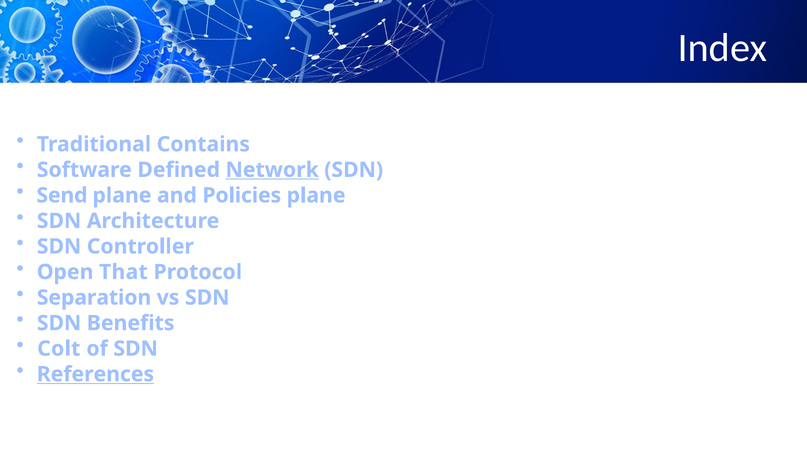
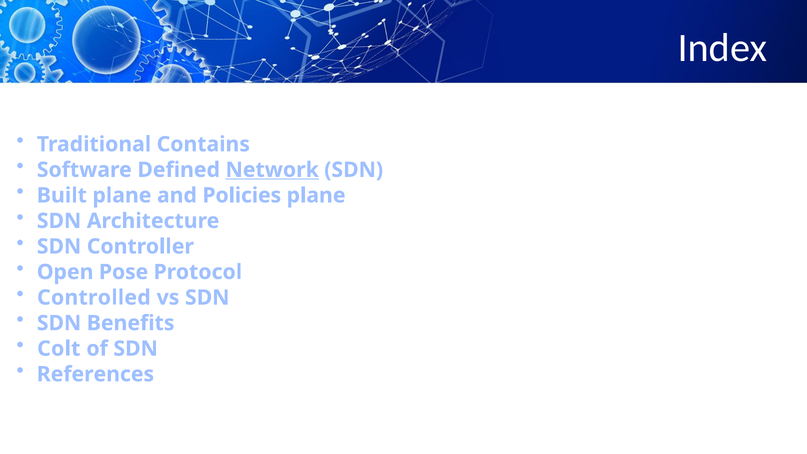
Send: Send -> Built
That: That -> Pose
Separation: Separation -> Controlled
References underline: present -> none
